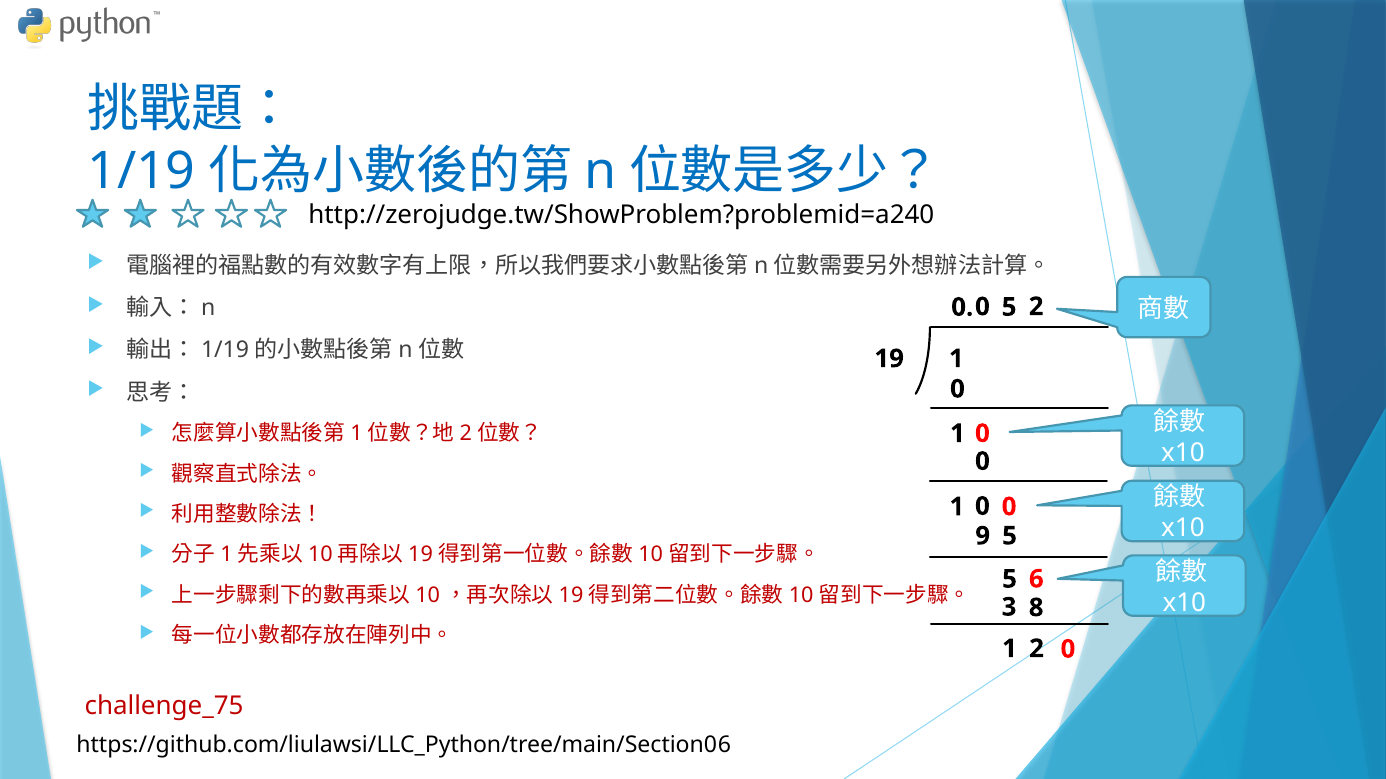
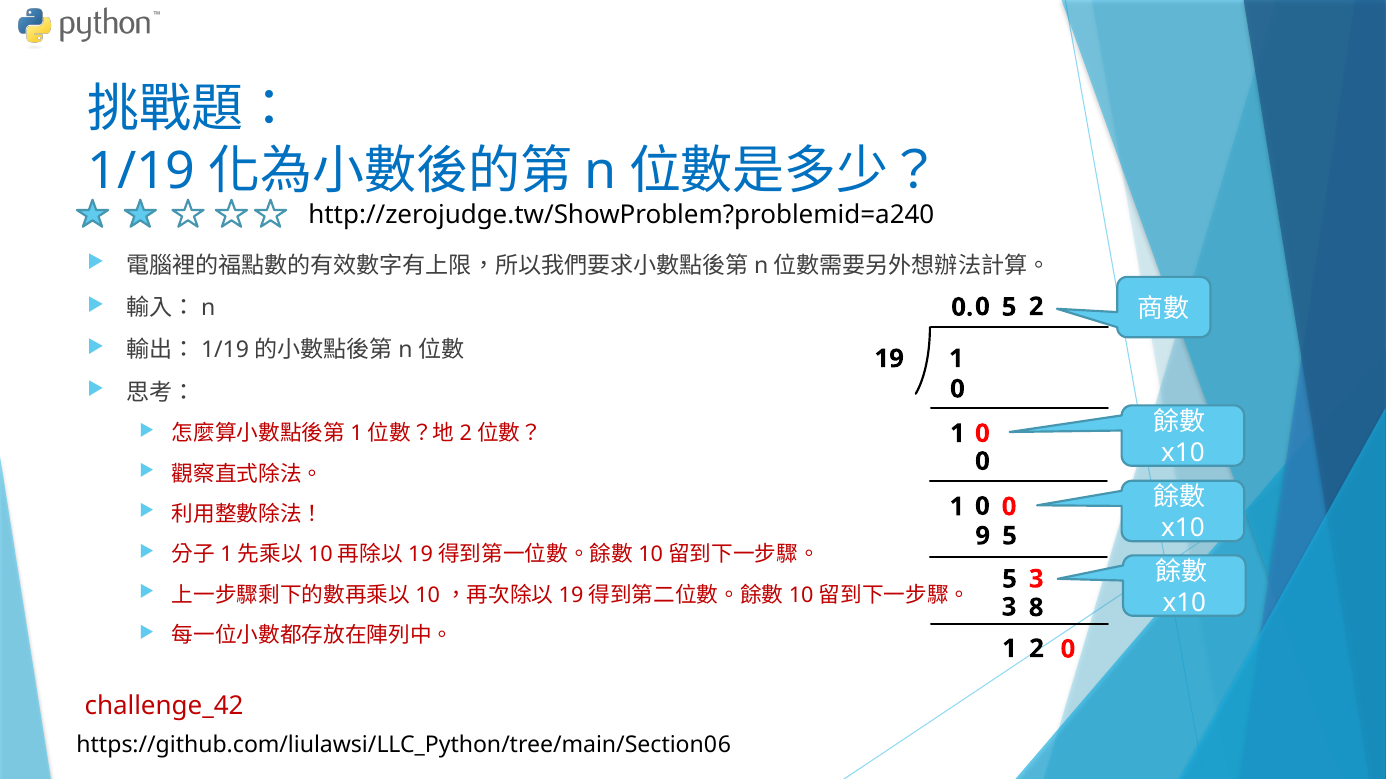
5 6: 6 -> 3
challenge_75: challenge_75 -> challenge_42
